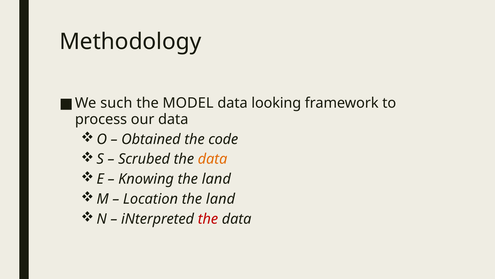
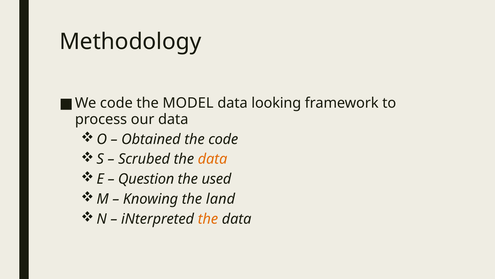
We such: such -> code
Knowing: Knowing -> Question
land at (216, 179): land -> used
Location: Location -> Knowing
the at (208, 218) colour: red -> orange
